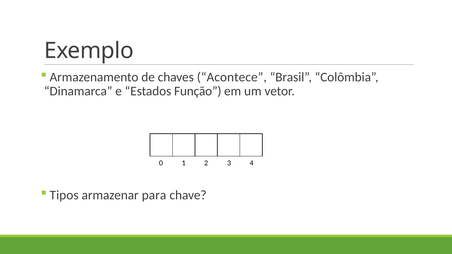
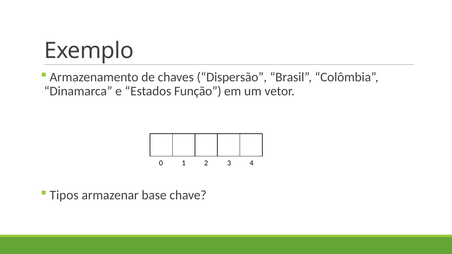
Acontece: Acontece -> Dispersão
para: para -> base
